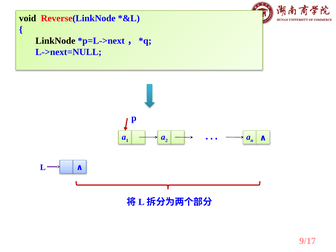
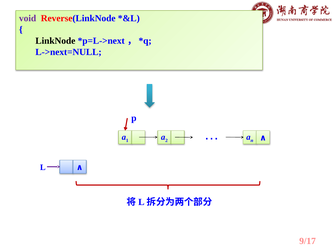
void colour: black -> purple
